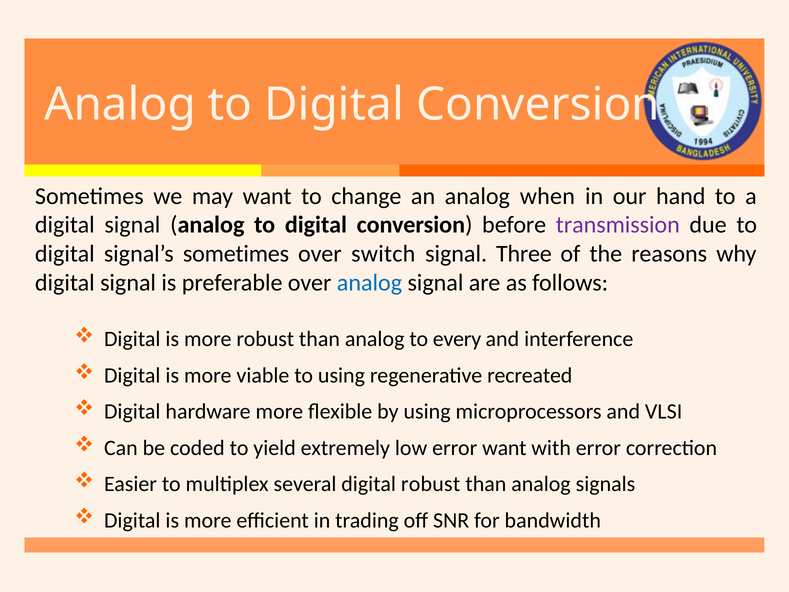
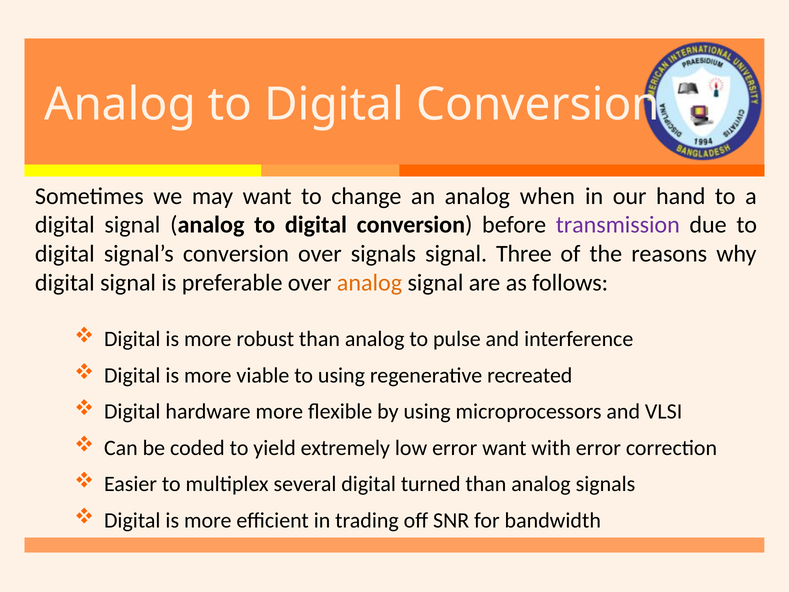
signal’s sometimes: sometimes -> conversion
over switch: switch -> signals
analog at (369, 283) colour: blue -> orange
every: every -> pulse
digital robust: robust -> turned
